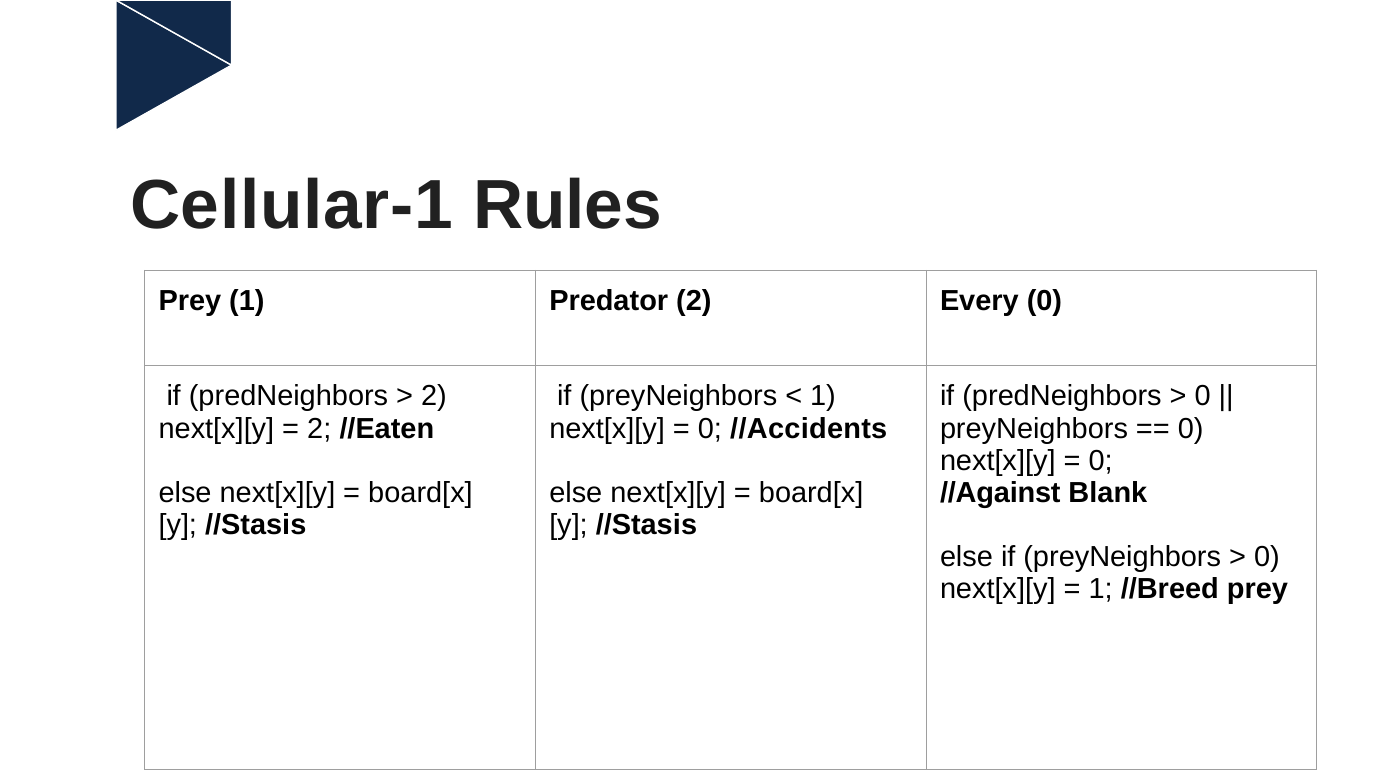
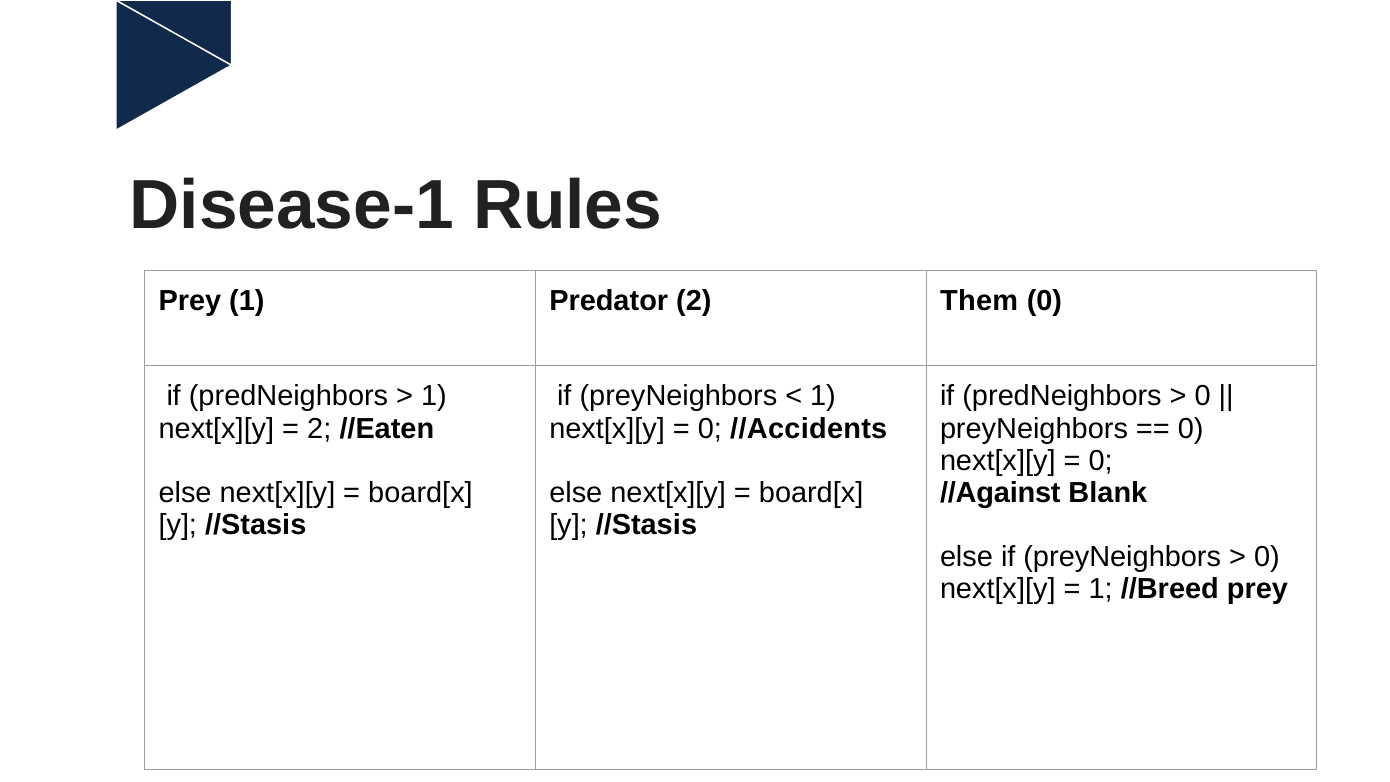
Cellular-1: Cellular-1 -> Disease-1
Every: Every -> Them
2 at (434, 396): 2 -> 1
